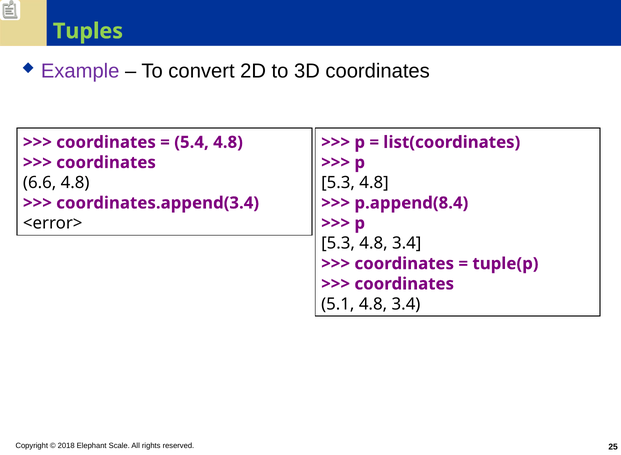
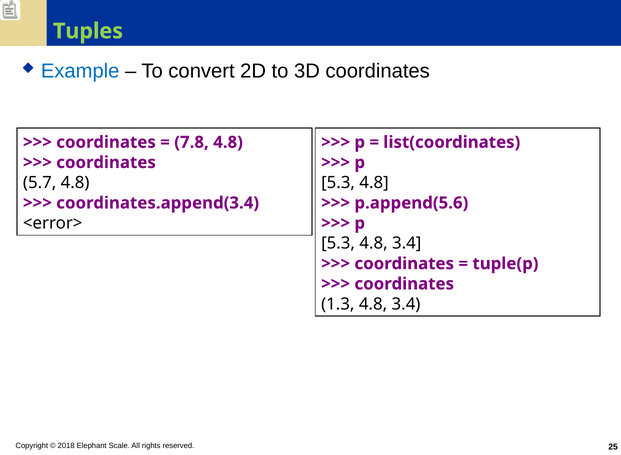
Example colour: purple -> blue
5.4: 5.4 -> 7.8
6.6: 6.6 -> 5.7
p.append(8.4: p.append(8.4 -> p.append(5.6
5.1: 5.1 -> 1.3
